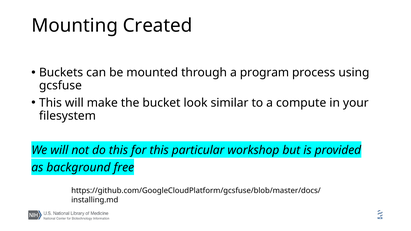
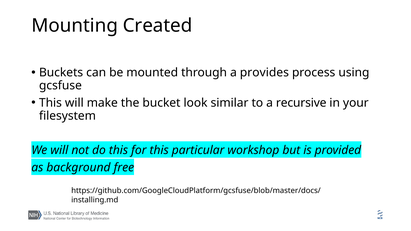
program: program -> provides
compute: compute -> recursive
